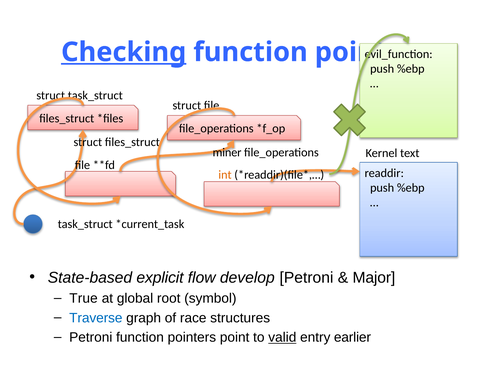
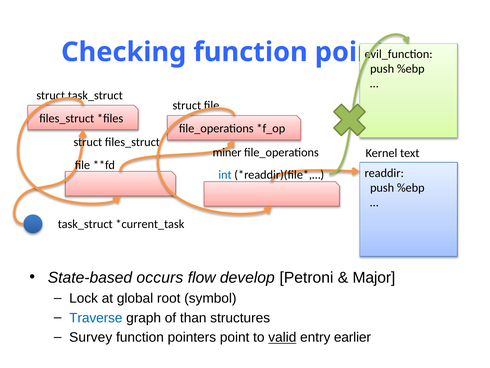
Checking underline: present -> none
int colour: orange -> blue
explicit: explicit -> occurs
True: True -> Lock
race: race -> than
Petroni at (91, 337): Petroni -> Survey
